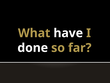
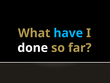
have colour: white -> light blue
